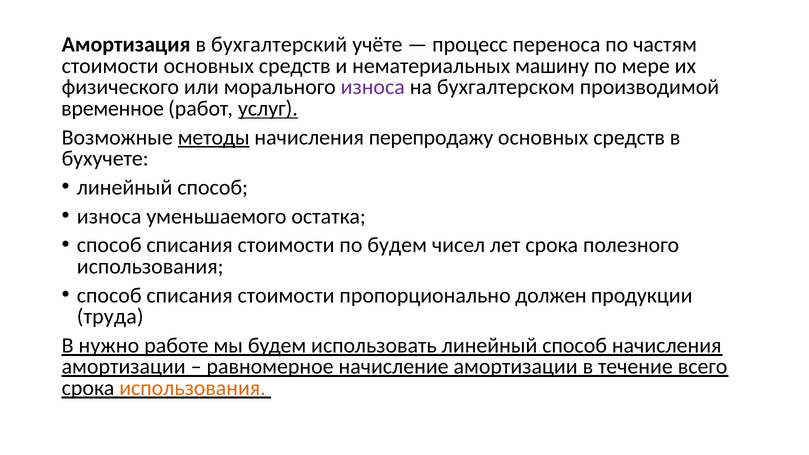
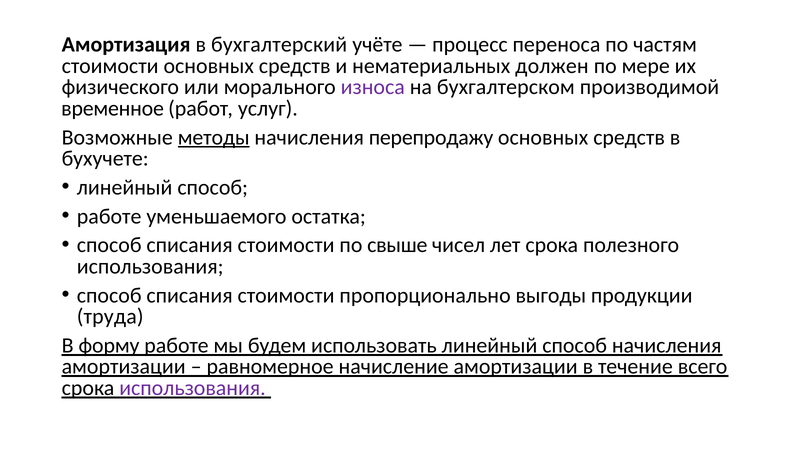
машину: машину -> должен
услуг underline: present -> none
износа at (109, 216): износа -> работе
по будем: будем -> свыше
должен: должен -> выгоды
нужно: нужно -> форму
использования at (193, 388) colour: orange -> purple
